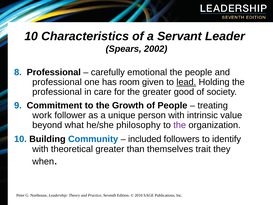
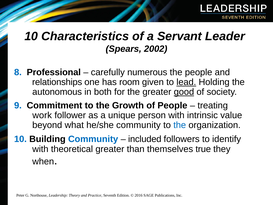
emotional: emotional -> numerous
professional at (57, 82): professional -> relationships
professional at (57, 92): professional -> autonomous
care: care -> both
good underline: none -> present
he/she philosophy: philosophy -> community
the at (180, 125) colour: purple -> blue
trait: trait -> true
